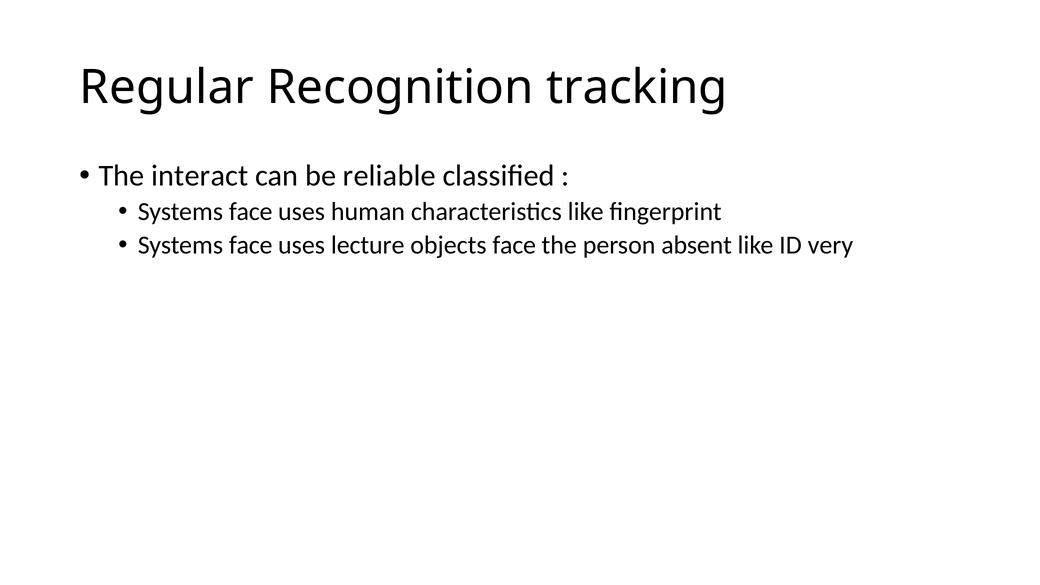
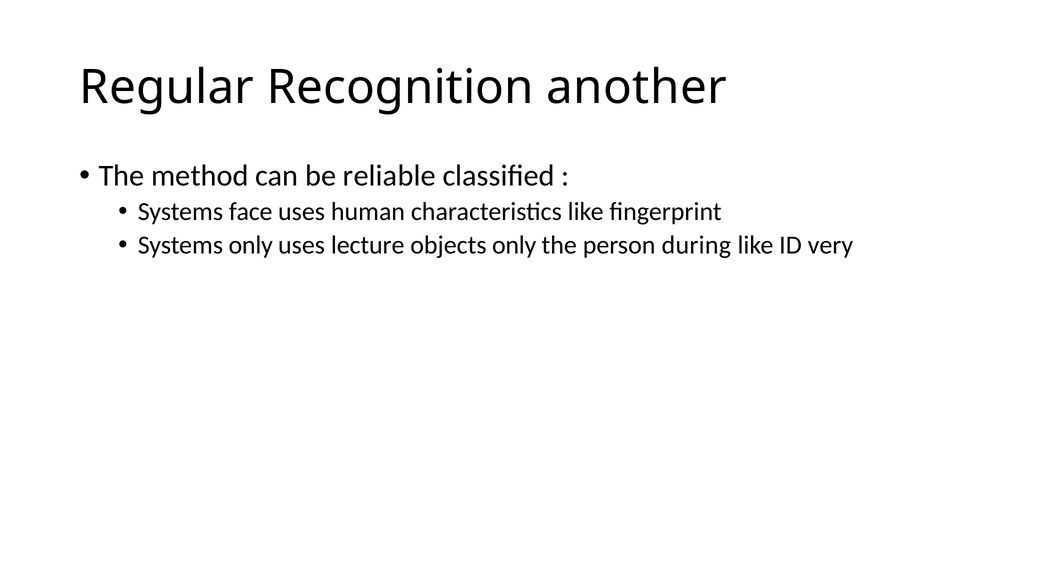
tracking: tracking -> another
interact: interact -> method
face at (251, 245): face -> only
objects face: face -> only
absent: absent -> during
